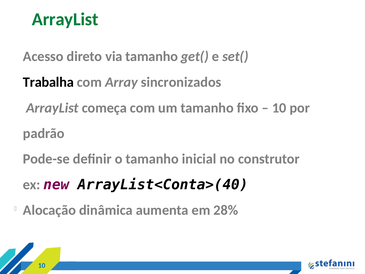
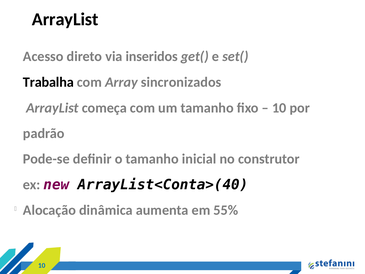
ArrayList at (65, 19) colour: green -> black
via tamanho: tamanho -> inseridos
28%: 28% -> 55%
